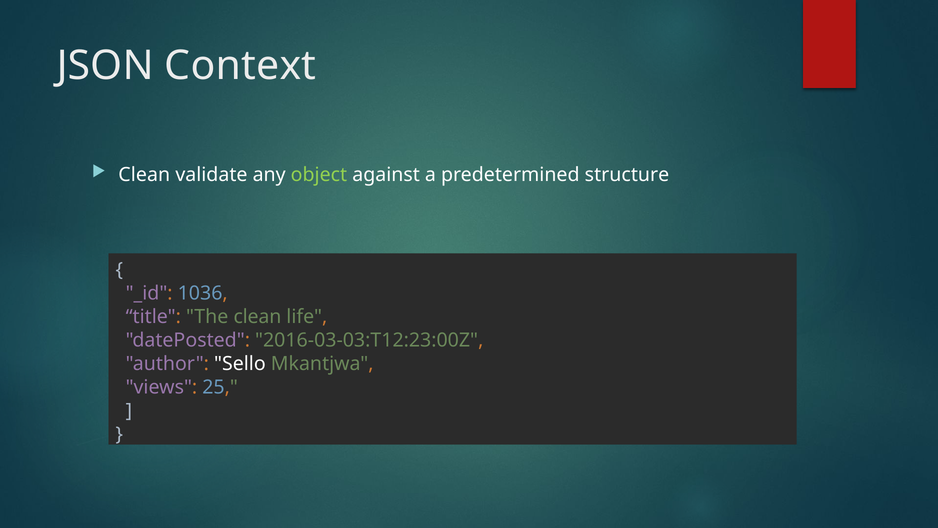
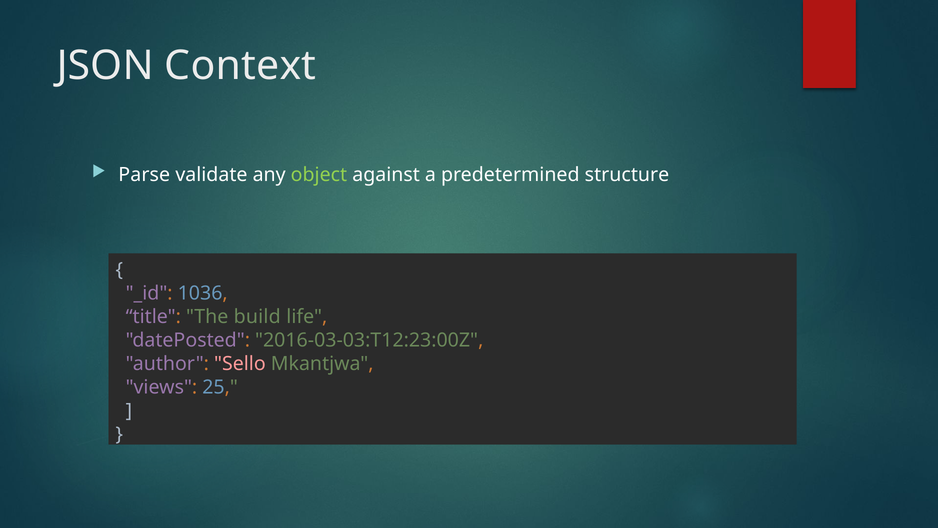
Clean at (144, 175): Clean -> Parse
The clean: clean -> build
Sello colour: white -> pink
